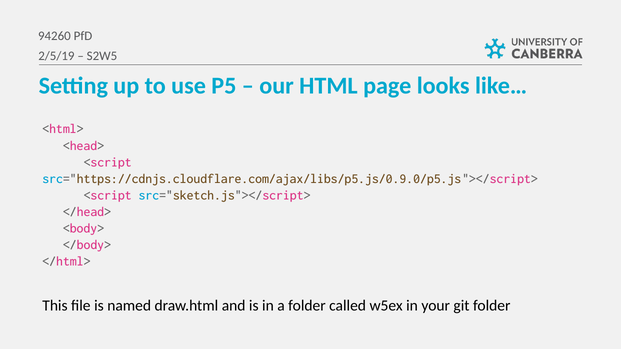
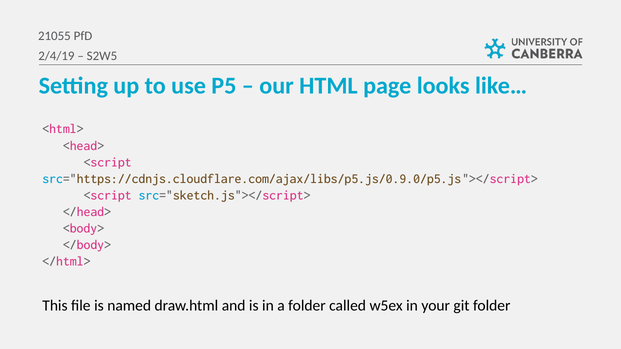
94260: 94260 -> 21055
2/5/19: 2/5/19 -> 2/4/19
